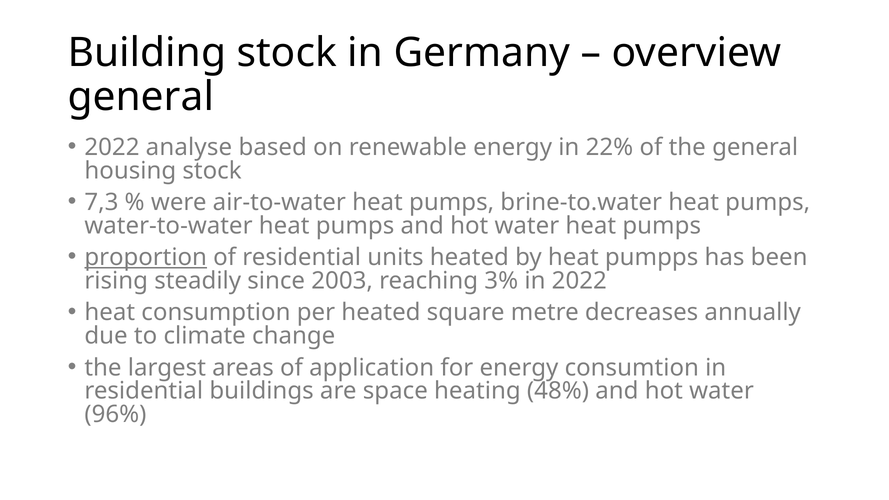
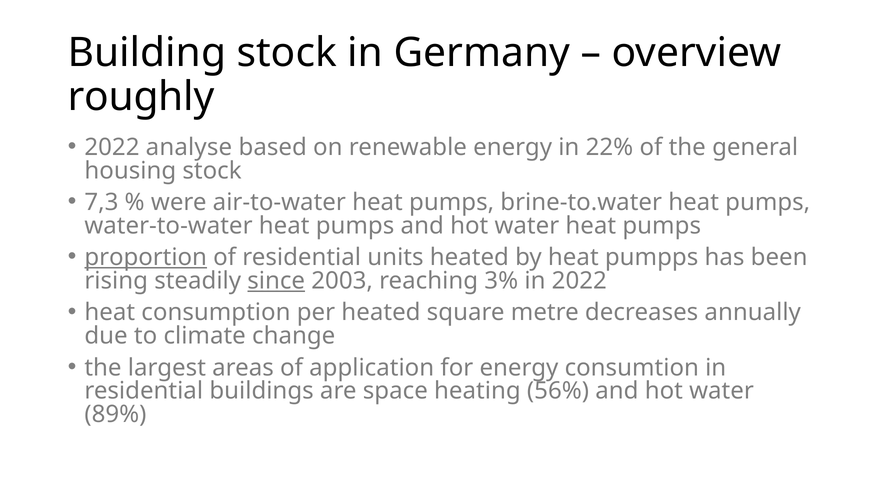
general at (141, 97): general -> roughly
since underline: none -> present
48%: 48% -> 56%
96%: 96% -> 89%
